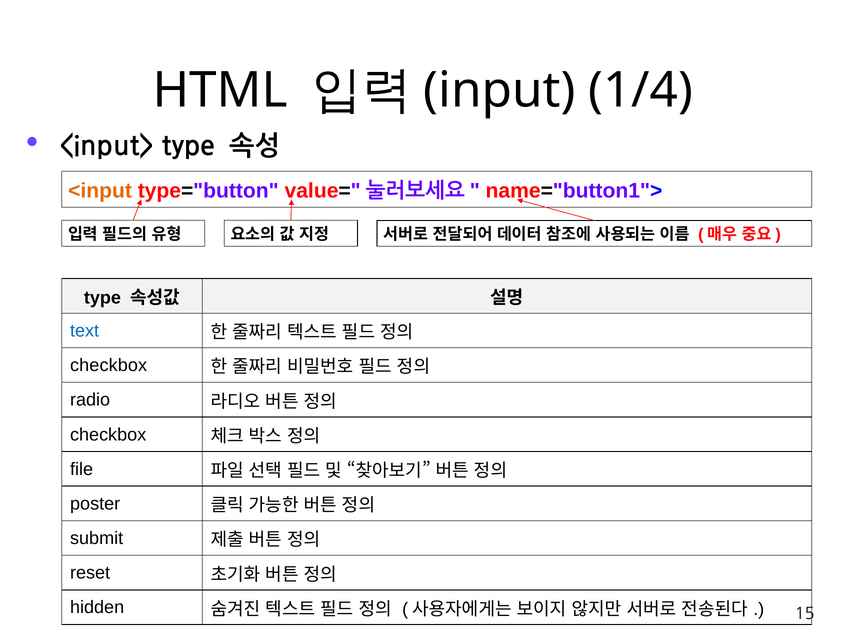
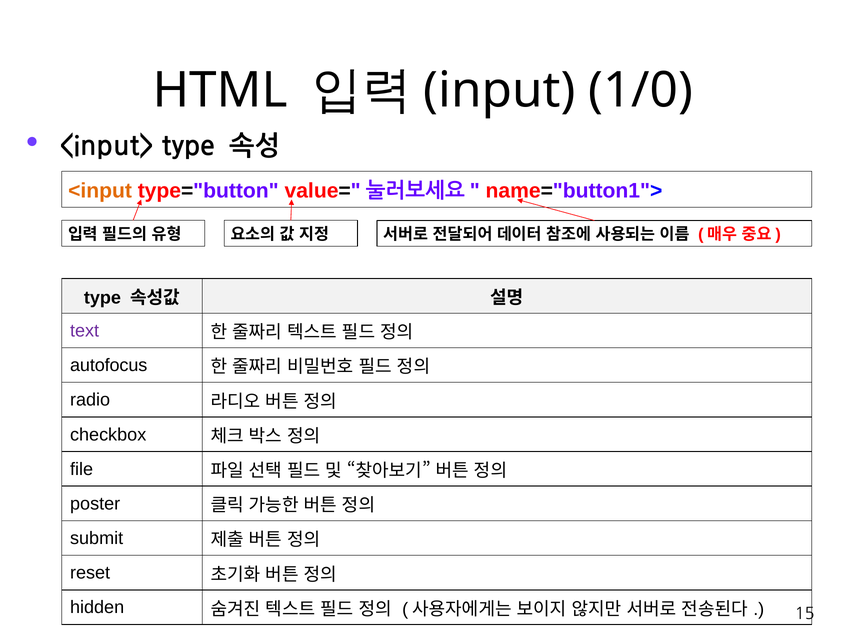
1/4: 1/4 -> 1/0
text colour: blue -> purple
checkbox at (109, 366): checkbox -> autofocus
